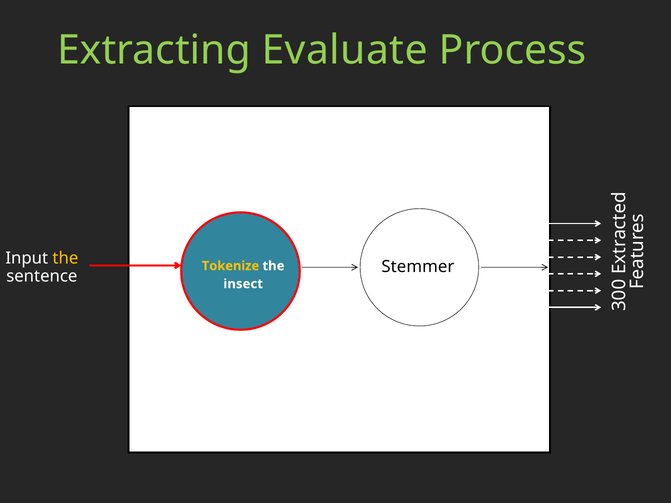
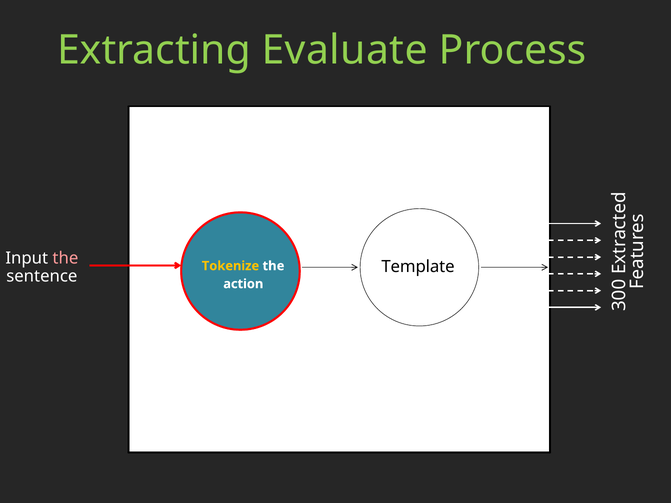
the at (65, 258) colour: yellow -> pink
Stemmer: Stemmer -> Template
insect: insect -> action
